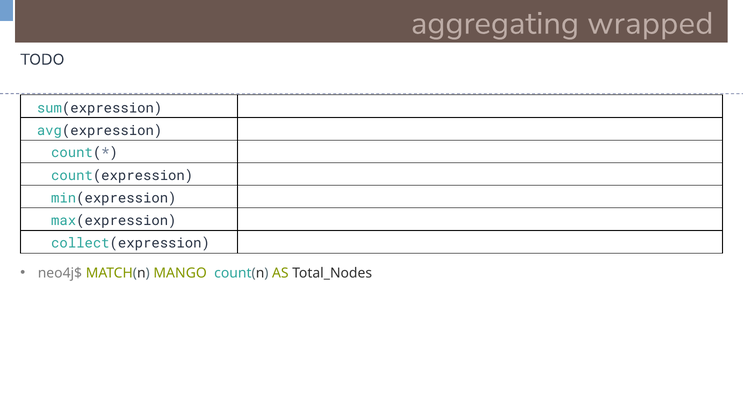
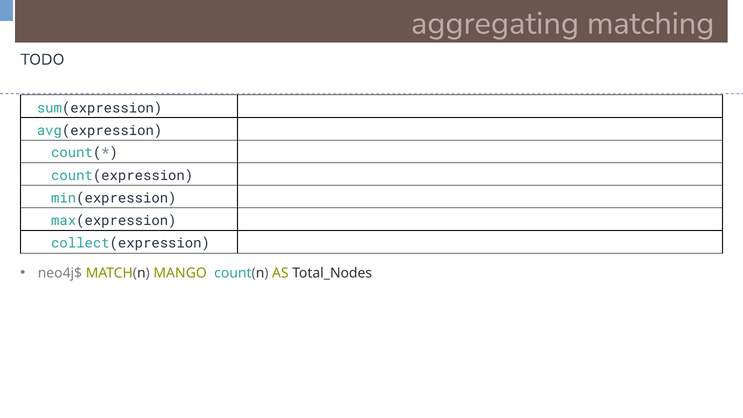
wrapped: wrapped -> matching
